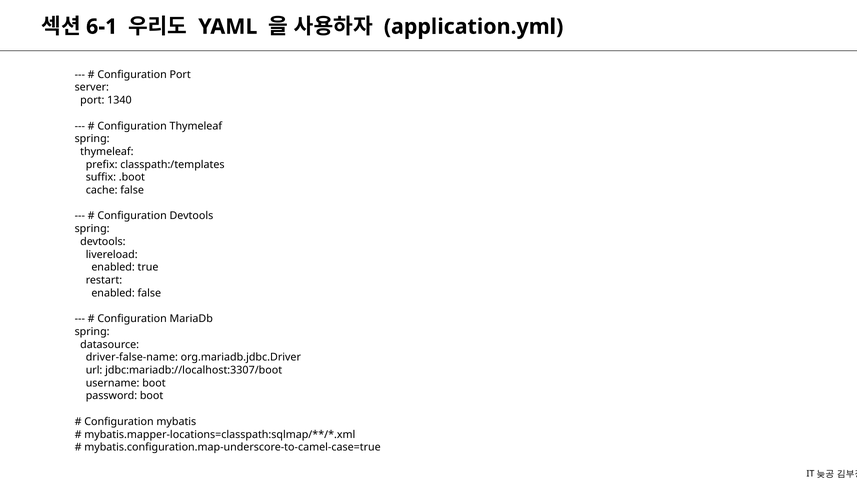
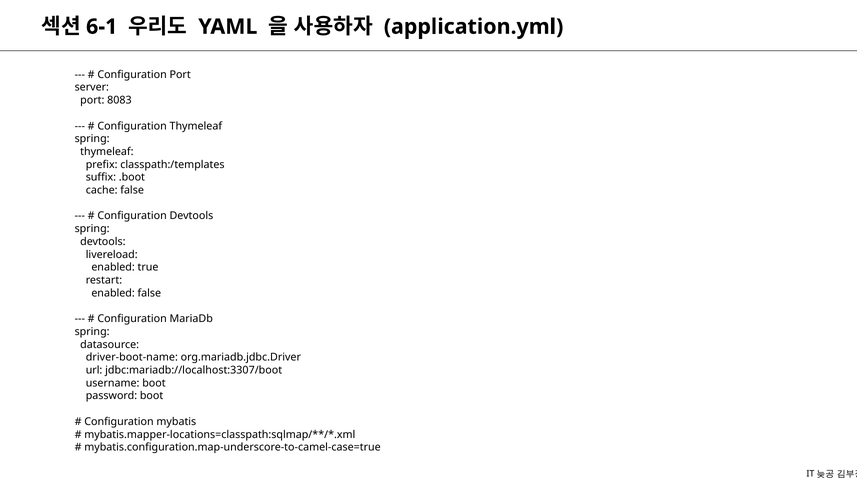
1340: 1340 -> 8083
driver-false-name: driver-false-name -> driver-boot-name
